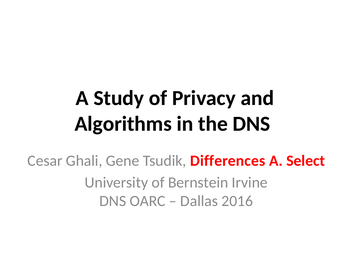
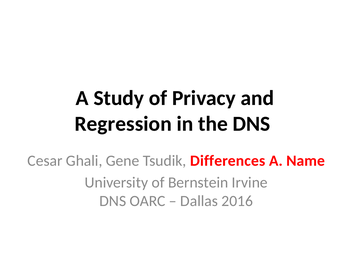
Algorithms: Algorithms -> Regression
Select: Select -> Name
